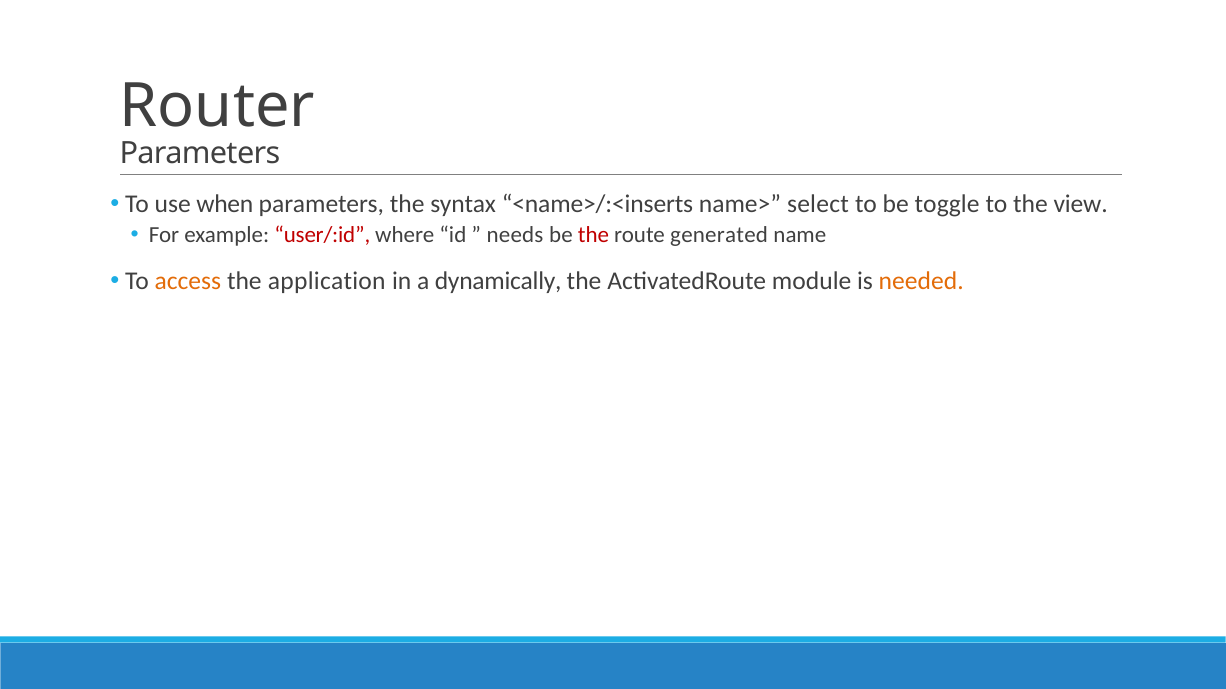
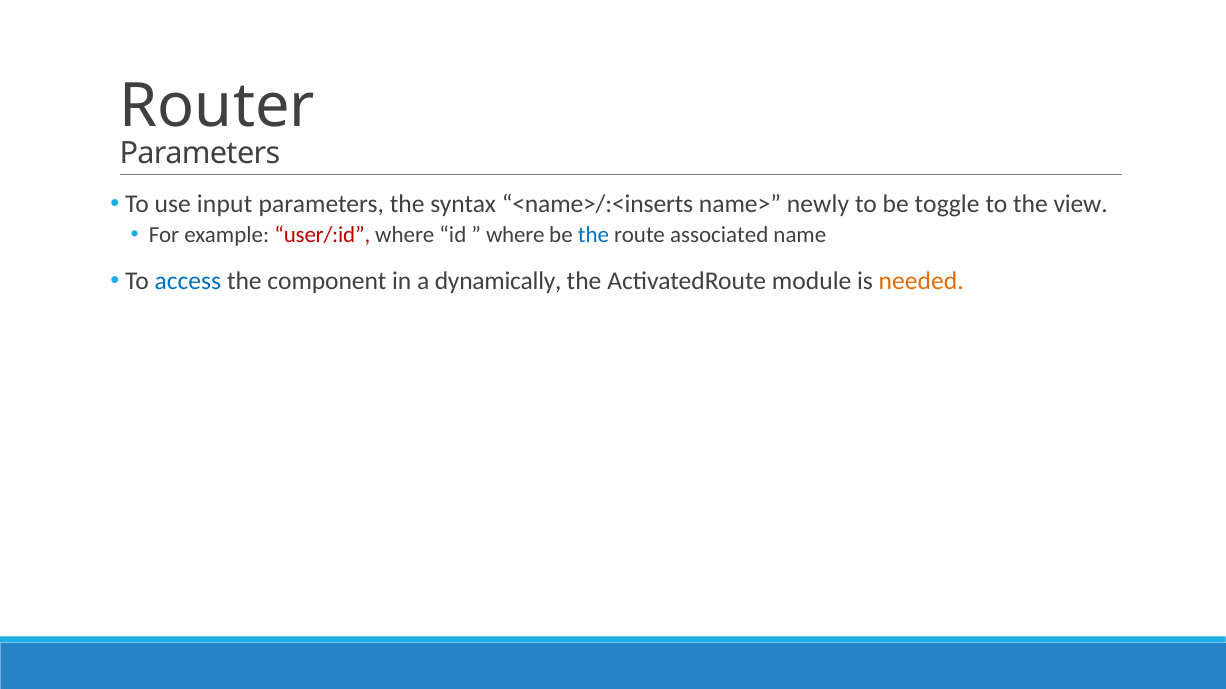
when: when -> input
select: select -> newly
needs at (515, 235): needs -> where
the at (593, 235) colour: red -> blue
generated: generated -> associated
access colour: orange -> blue
application: application -> component
